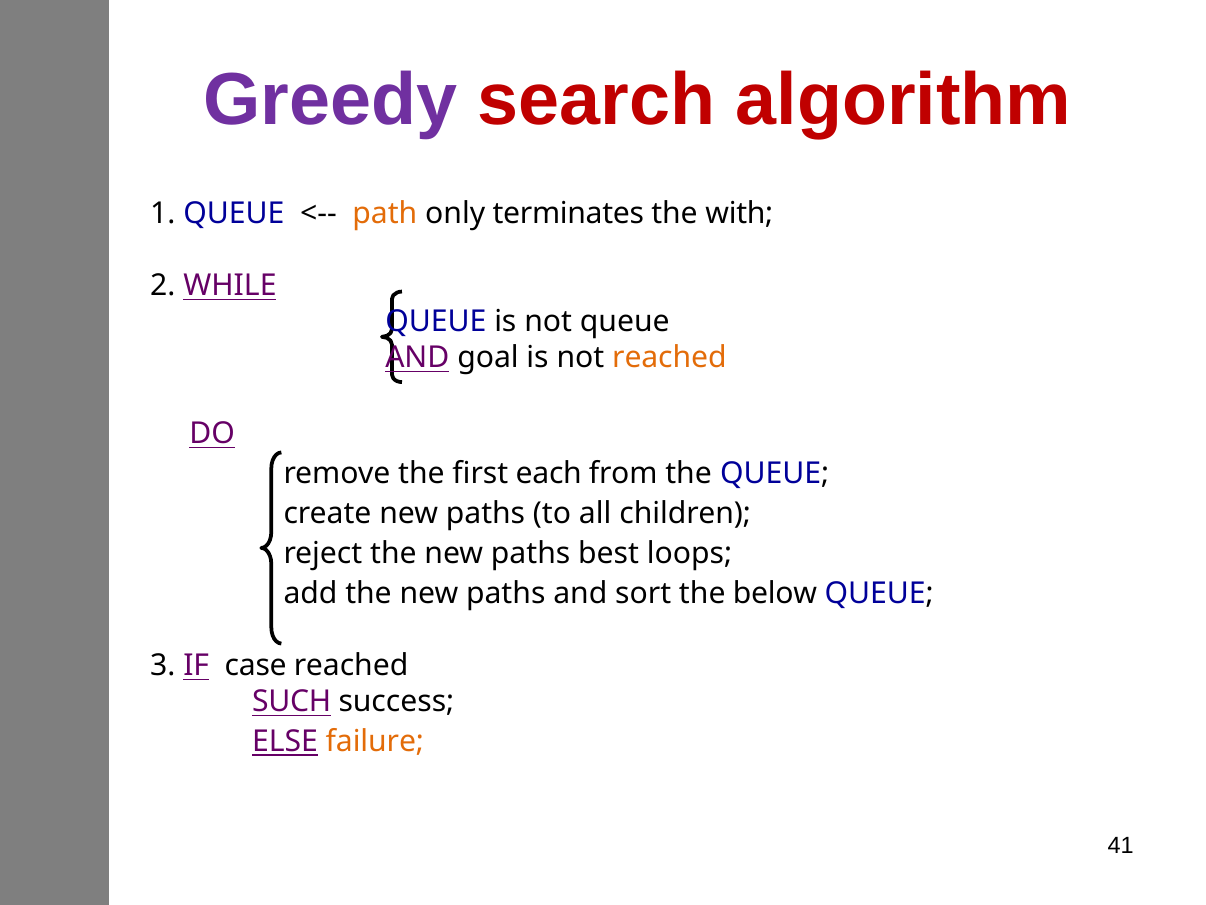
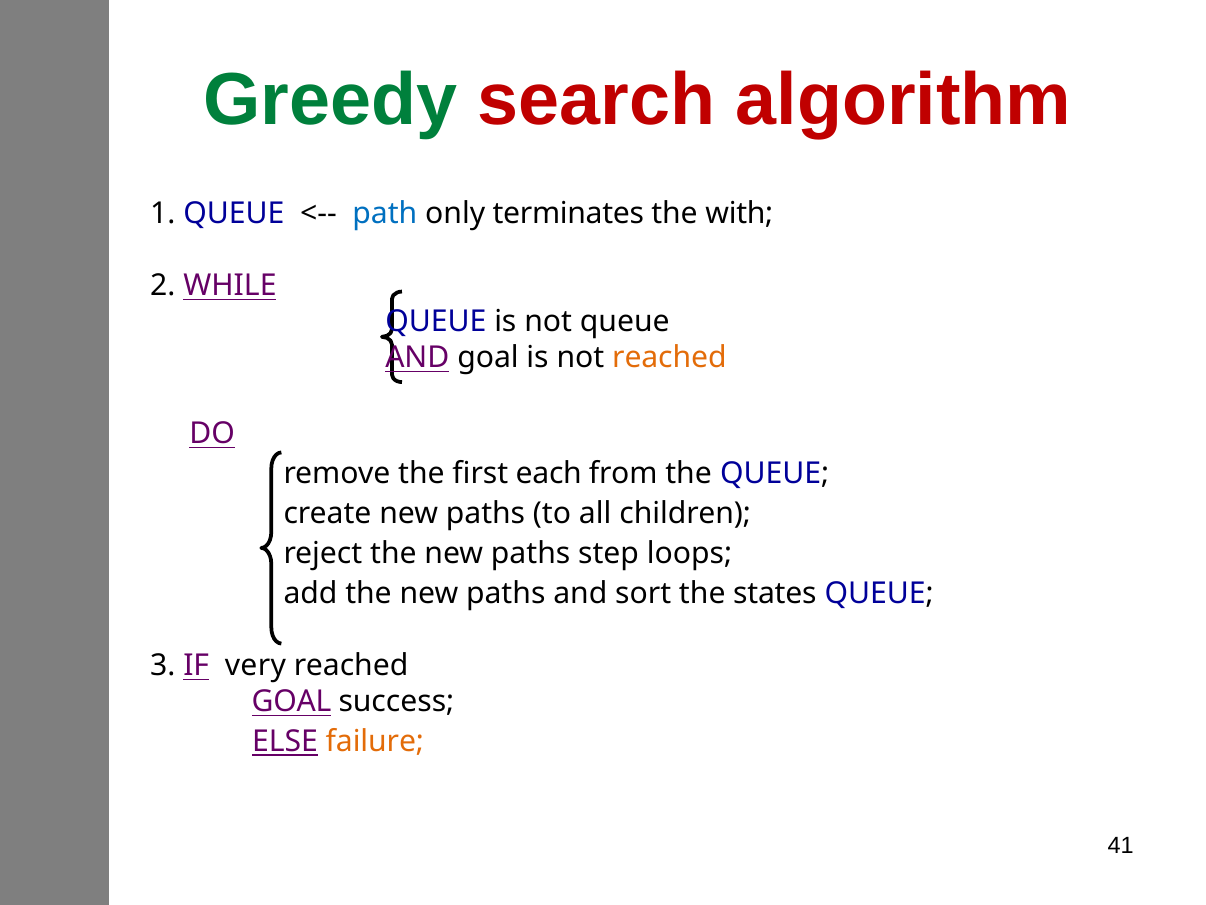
Greedy colour: purple -> green
path colour: orange -> blue
best: best -> step
below: below -> states
case: case -> very
SUCH at (292, 701): SUCH -> GOAL
